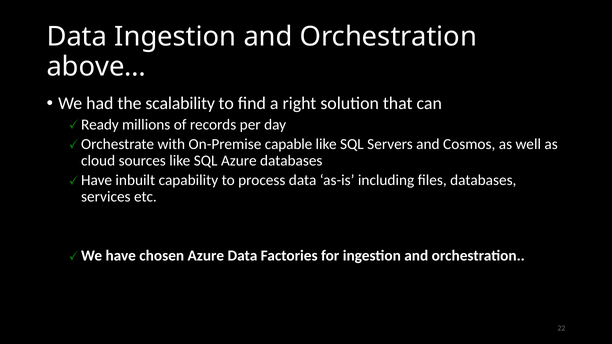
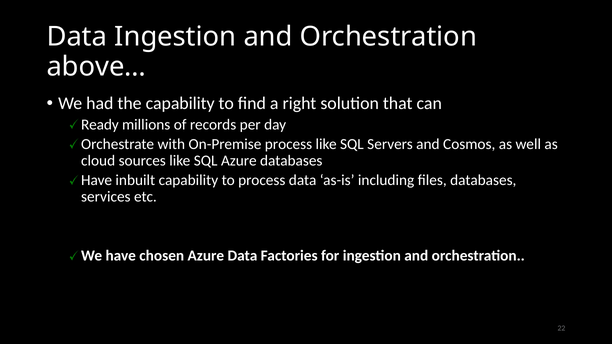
the scalability: scalability -> capability
On-Premise capable: capable -> process
